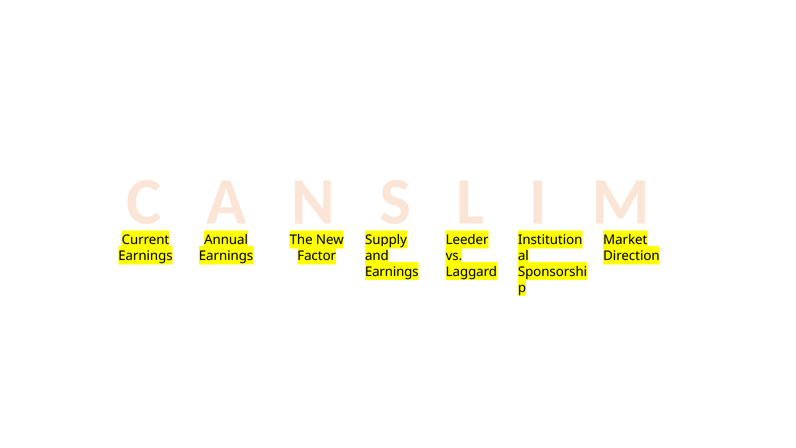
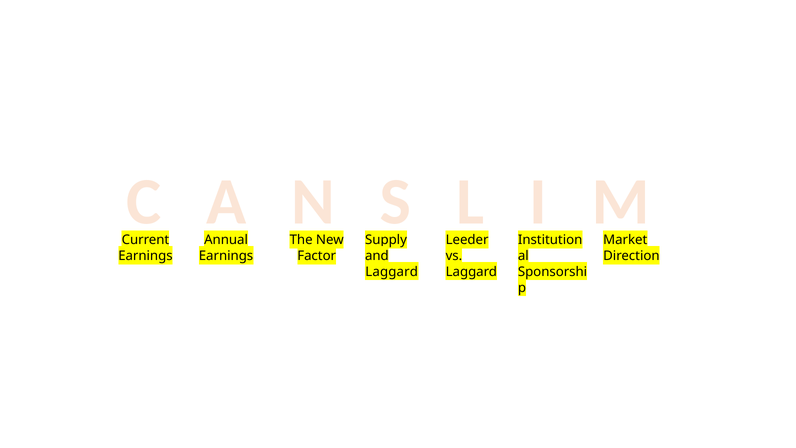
Earnings at (392, 272): Earnings -> Laggard
